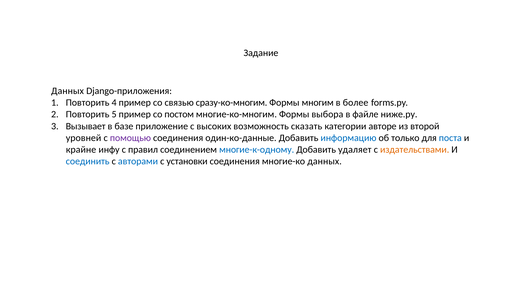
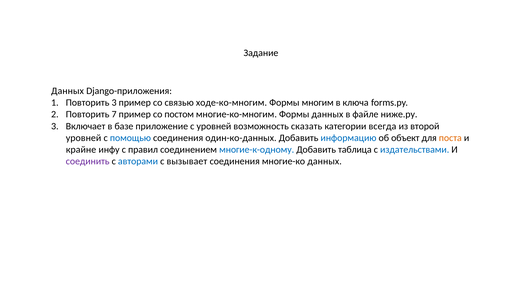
Повторить 4: 4 -> 3
сразу-ко-многим: сразу-ко-многим -> ходе-ко-многим
более: более -> ключа
5: 5 -> 7
Формы выбора: выбора -> данных
Вызывает: Вызывает -> Включает
с высоких: высоких -> уровней
авторе: авторе -> всегда
помощью colour: purple -> blue
один-ко-данные: один-ко-данные -> один-ко-данных
только: только -> объект
поста colour: blue -> orange
удаляет: удаляет -> таблица
издательствами colour: orange -> blue
соединить colour: blue -> purple
установки: установки -> вызывает
